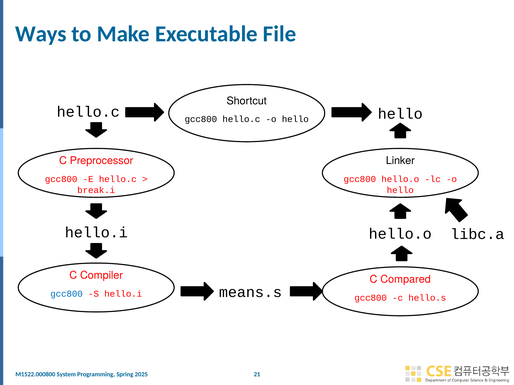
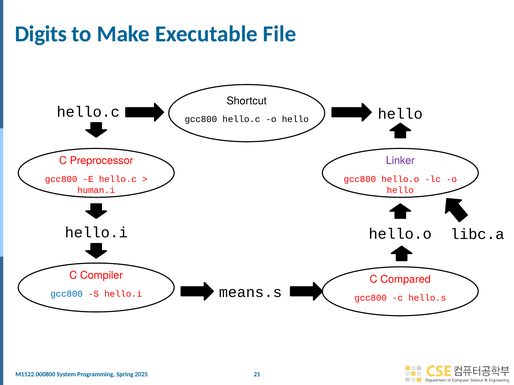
Ways: Ways -> Digits
Linker colour: black -> purple
break.i: break.i -> human.i
